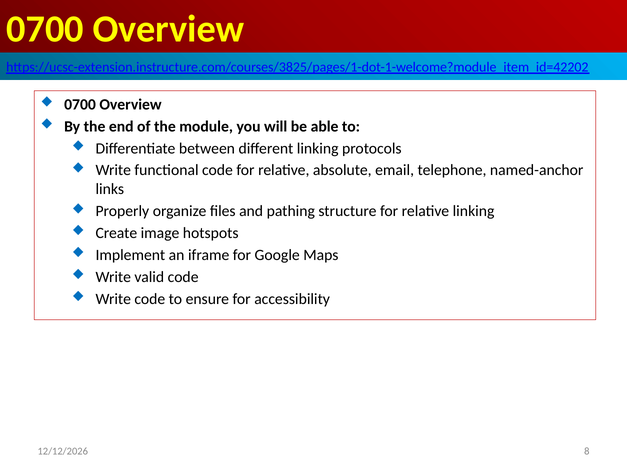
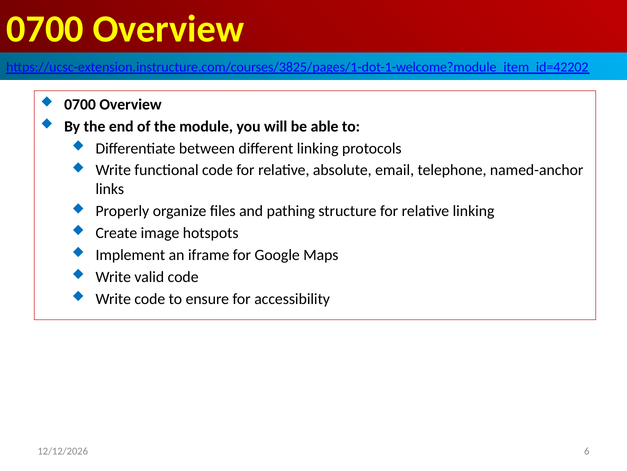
8: 8 -> 6
